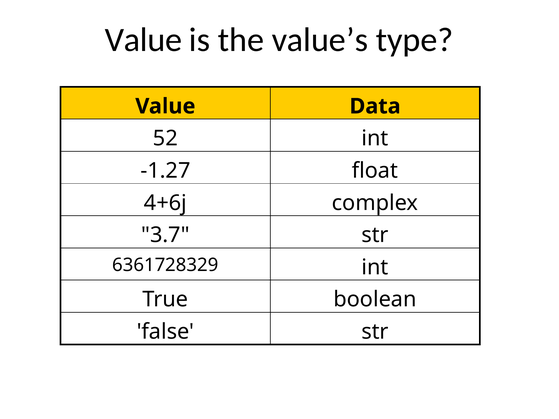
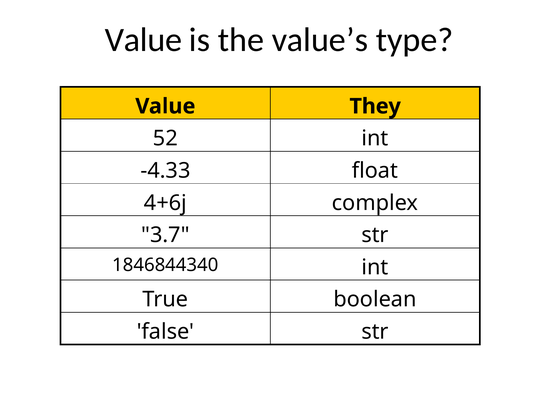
Data: Data -> They
-1.27: -1.27 -> -4.33
6361728329: 6361728329 -> 1846844340
